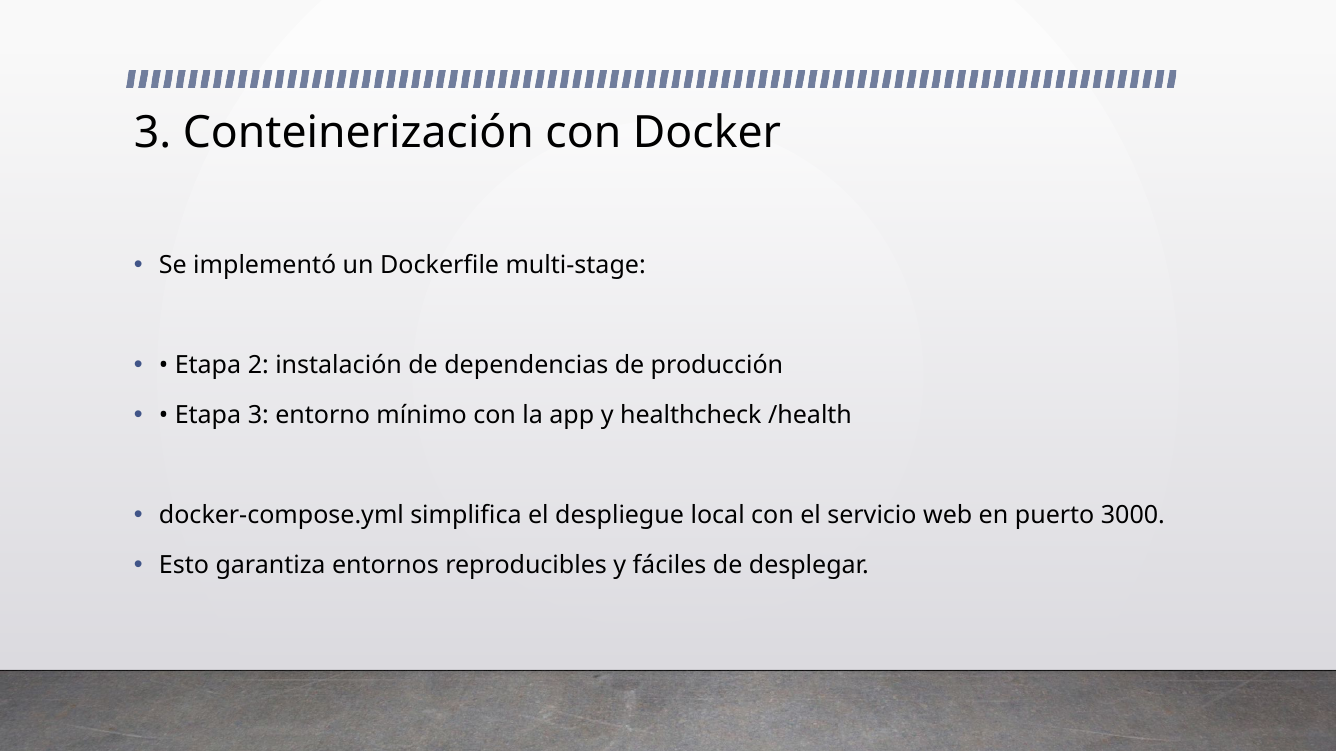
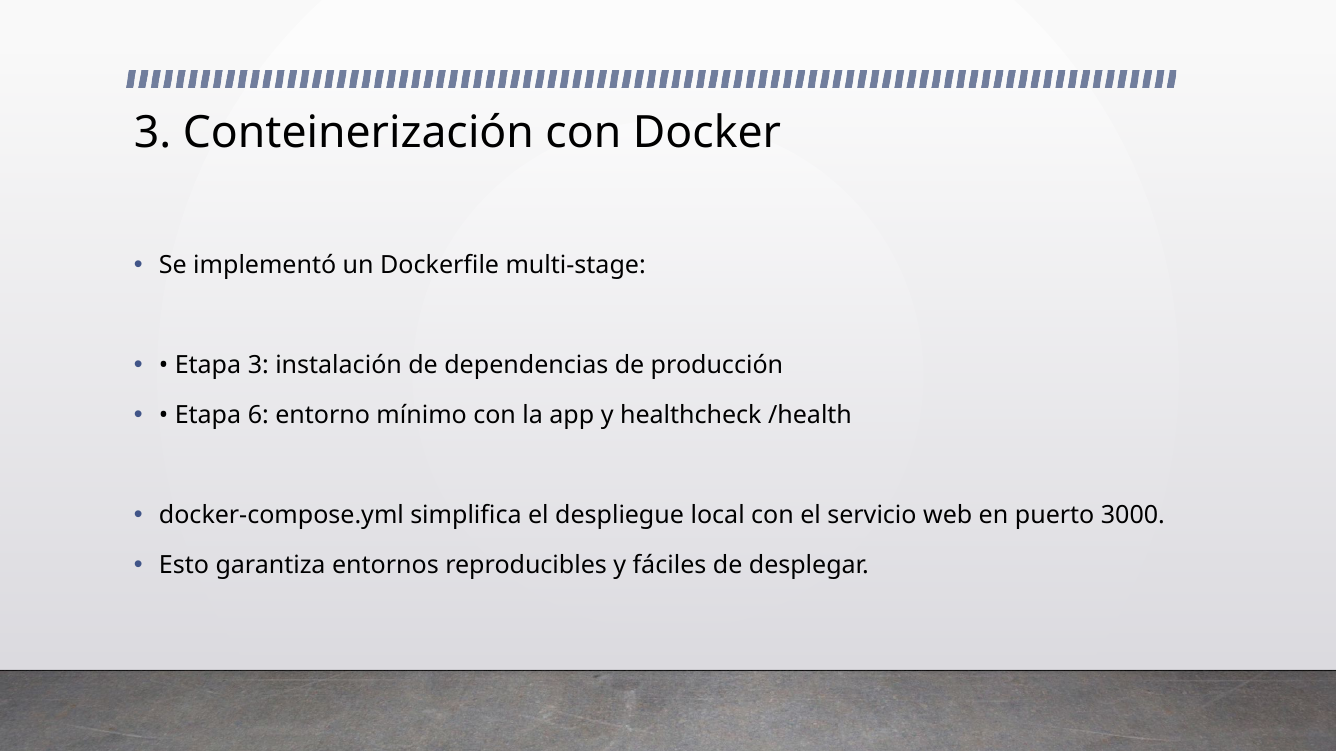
Etapa 2: 2 -> 3
Etapa 3: 3 -> 6
